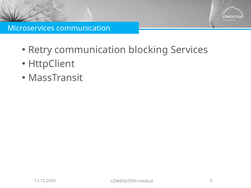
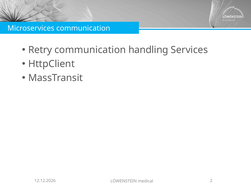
blocking: blocking -> handling
